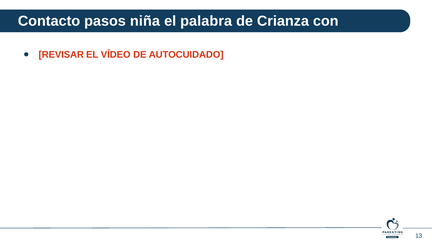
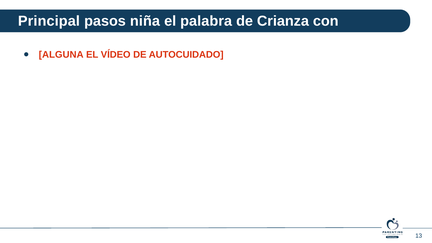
Contacto: Contacto -> Principal
REVISAR: REVISAR -> ALGUNA
